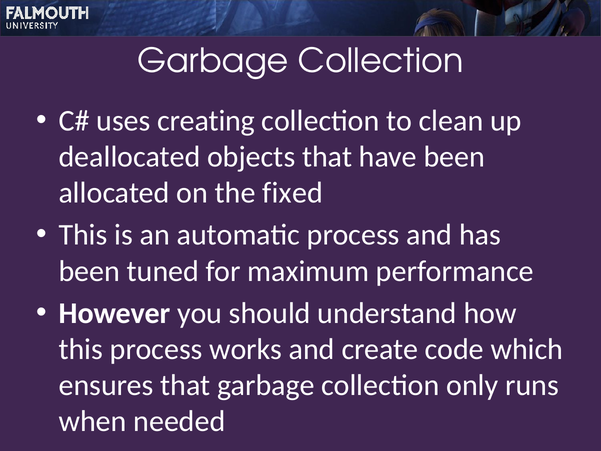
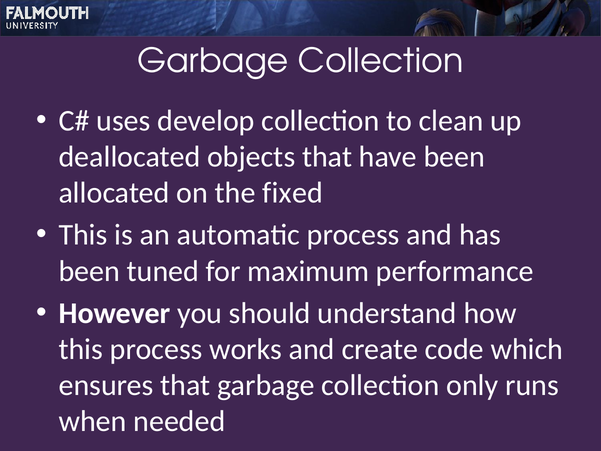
creating: creating -> develop
